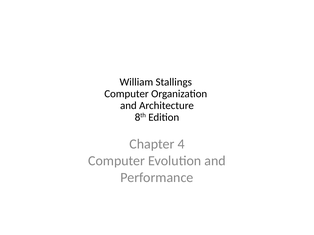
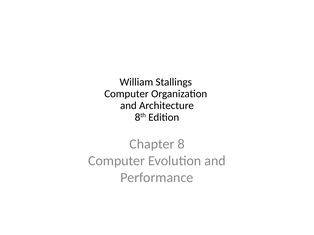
4: 4 -> 8
